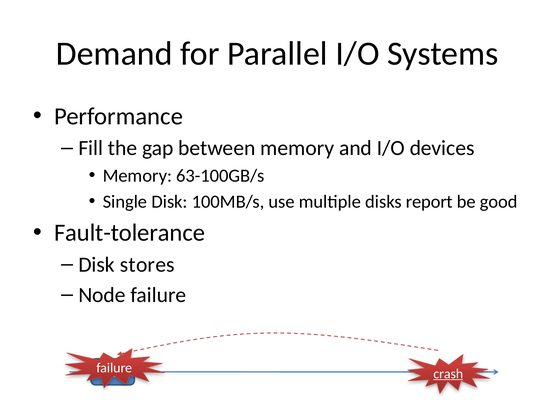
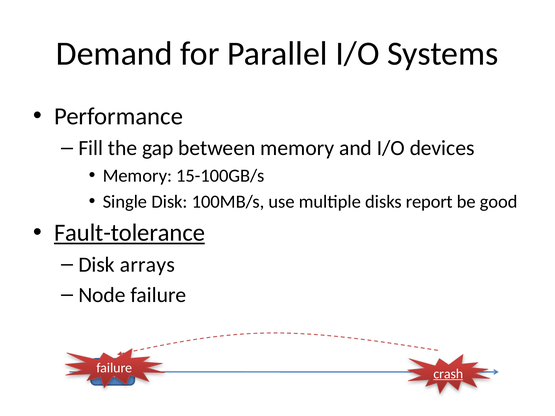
63-100GB/s: 63-100GB/s -> 15-100GB/s
Fault-tolerance underline: none -> present
stores: stores -> arrays
